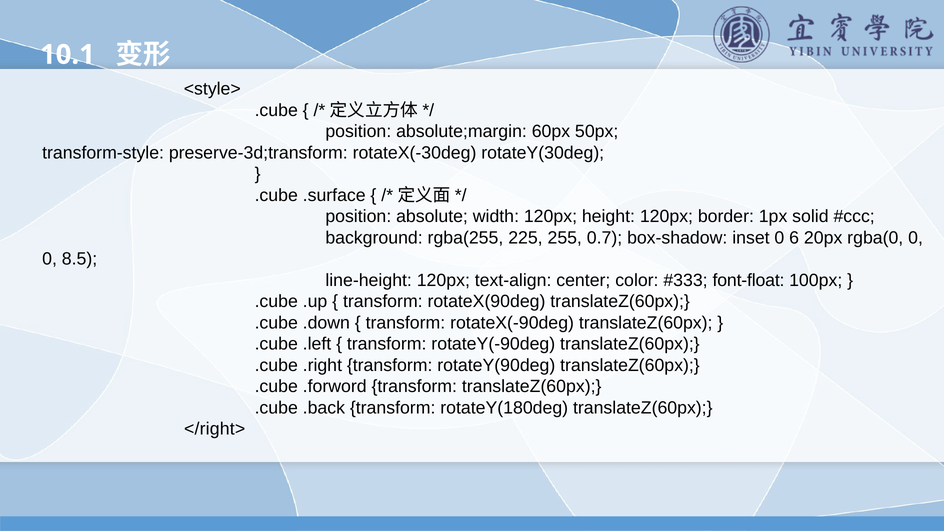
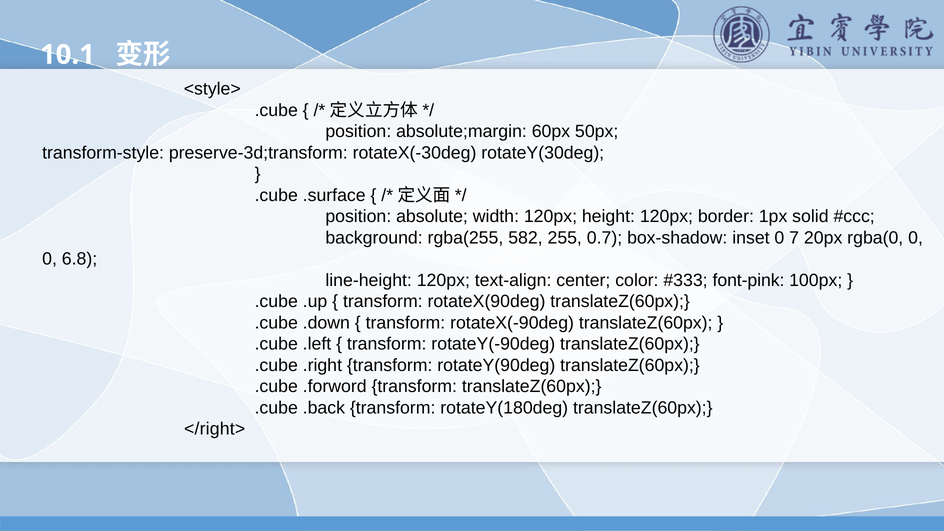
225: 225 -> 582
6: 6 -> 7
8.5: 8.5 -> 6.8
font-float: font-float -> font-pink
